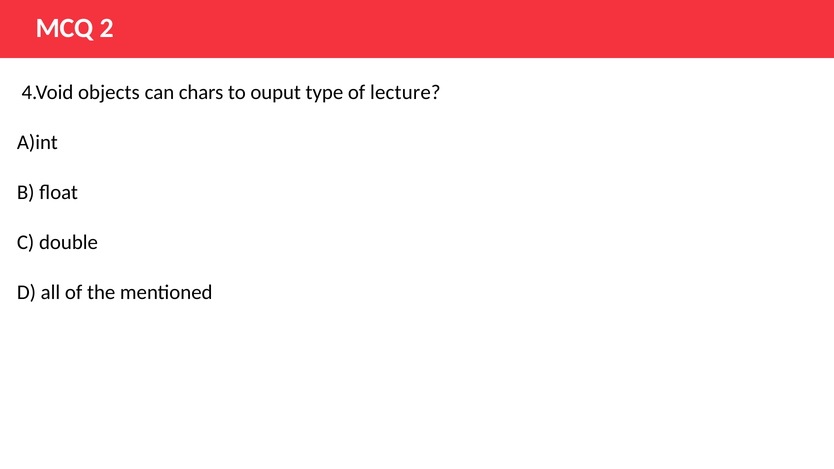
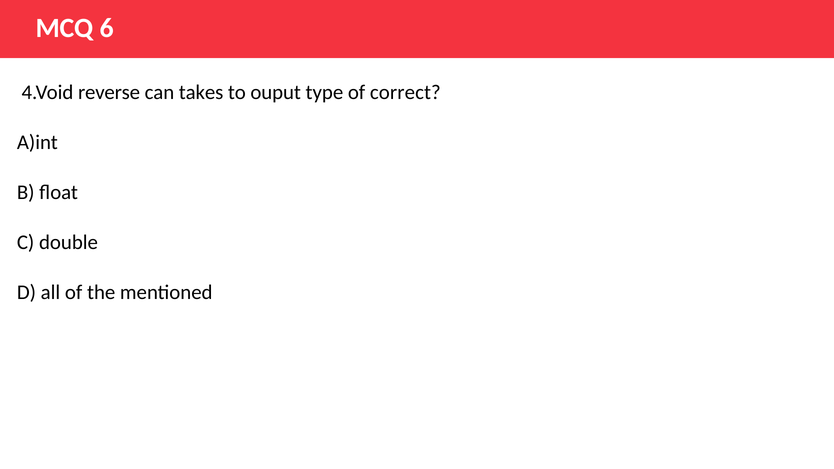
2: 2 -> 6
objects: objects -> reverse
chars: chars -> takes
lecture: lecture -> correct
